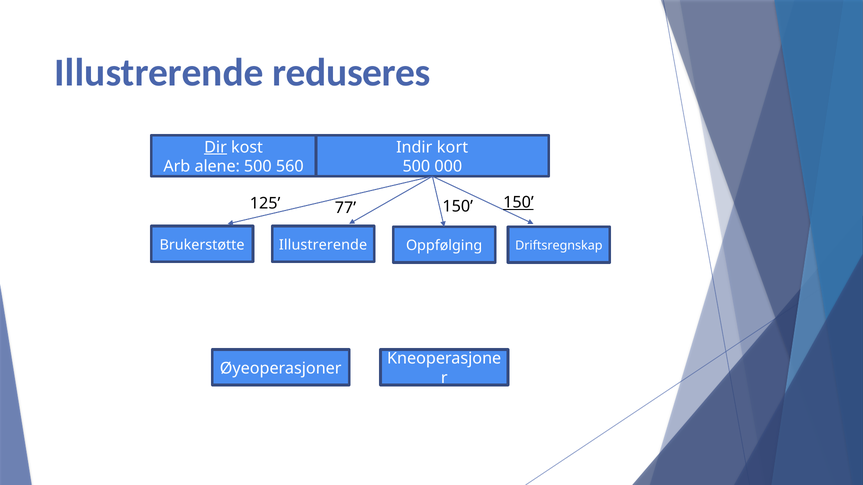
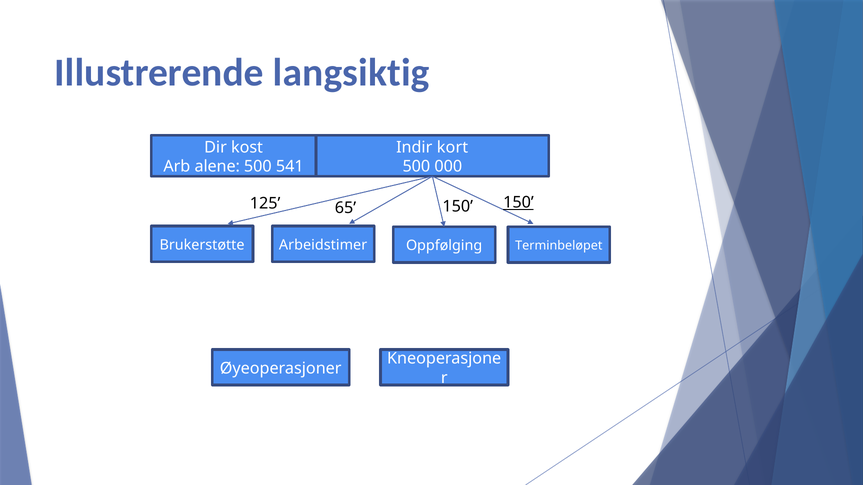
reduseres: reduseres -> langsiktig
Dir underline: present -> none
560: 560 -> 541
77: 77 -> 65
Brukerstøtte Illustrerende: Illustrerende -> Arbeidstimer
Driftsregnskap: Driftsregnskap -> Terminbeløpet
